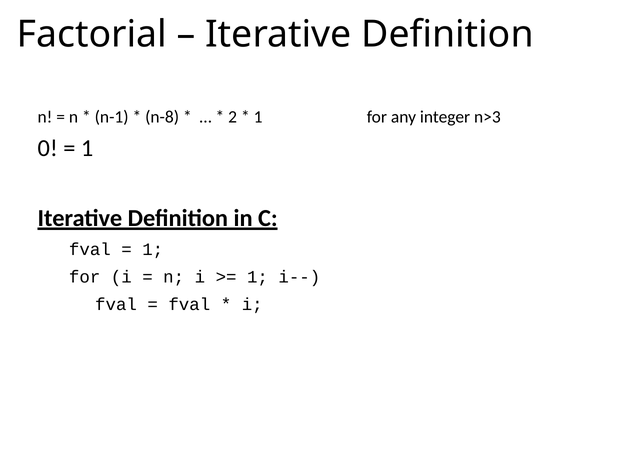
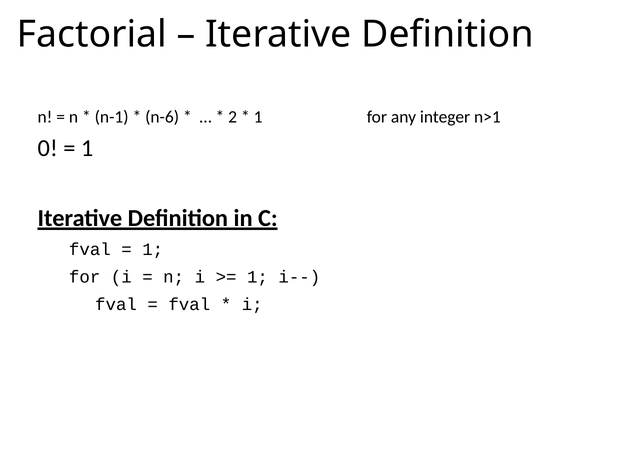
n-8: n-8 -> n-6
n>3: n>3 -> n>1
